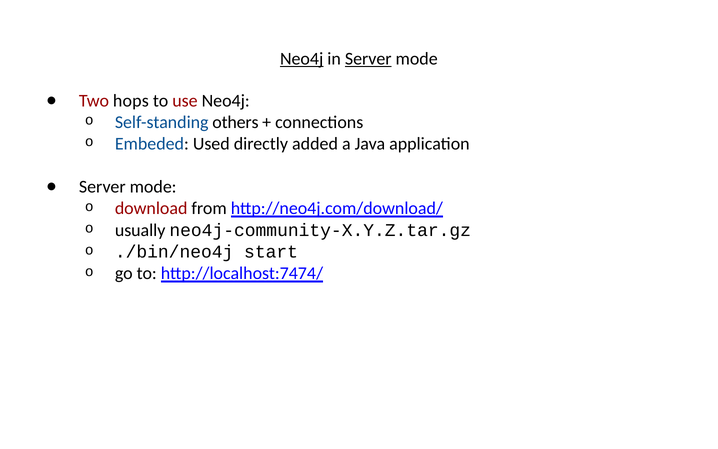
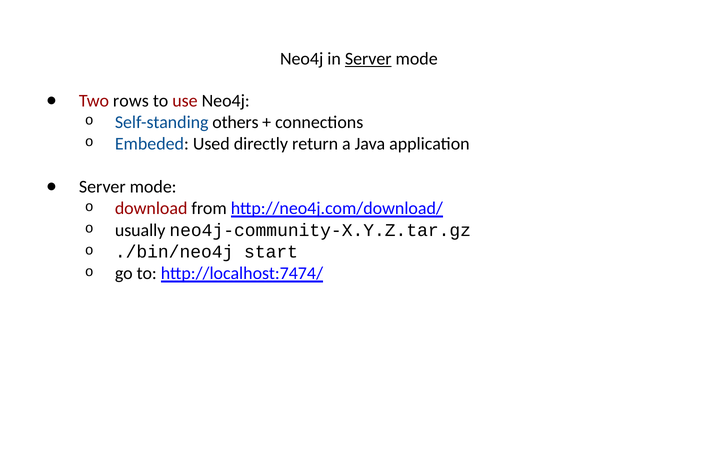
Neo4j at (302, 59) underline: present -> none
hops: hops -> rows
added: added -> return
